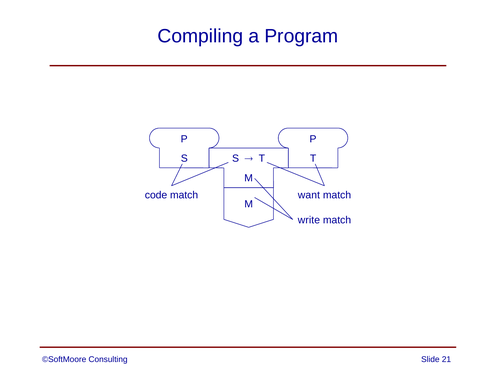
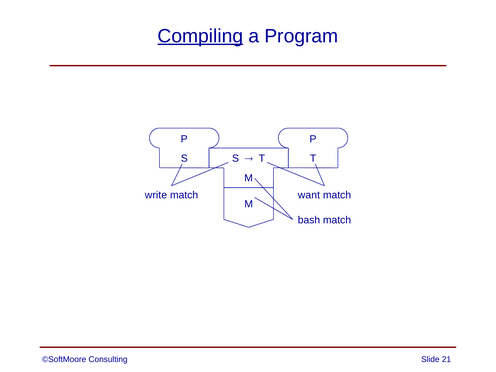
Compiling underline: none -> present
code: code -> write
write: write -> bash
